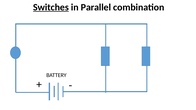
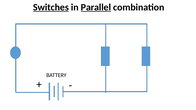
Parallel underline: none -> present
